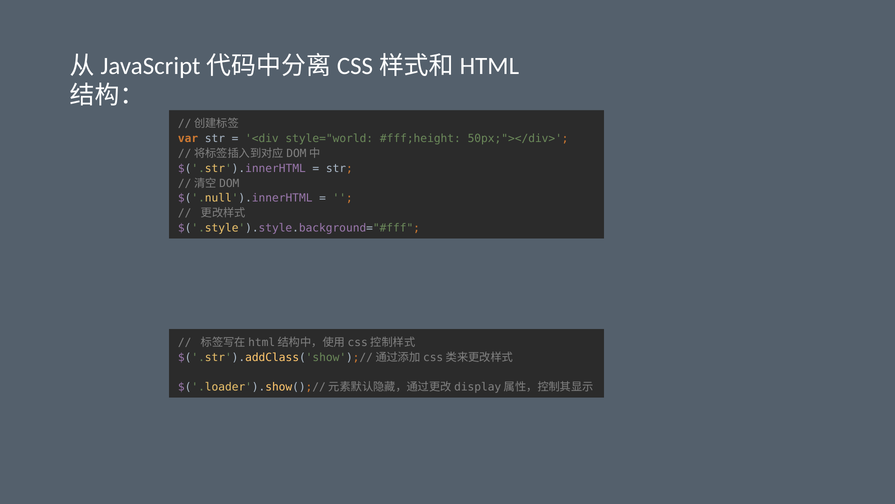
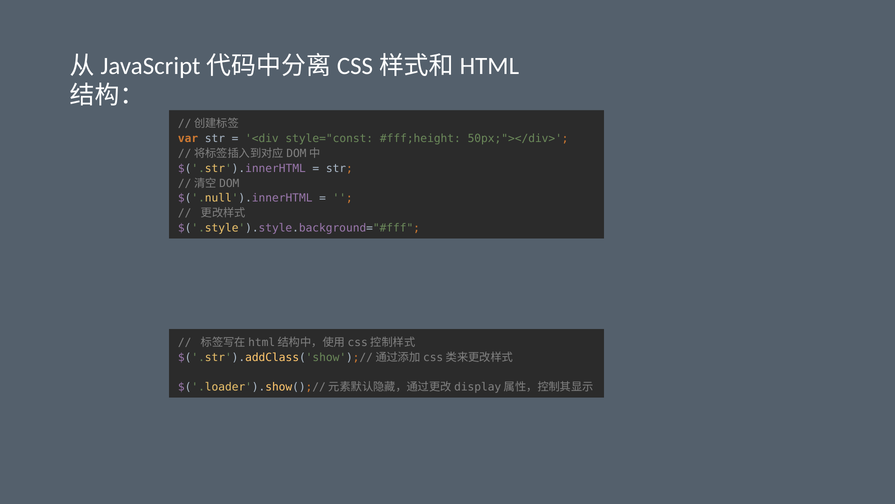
style="world: style="world -> style="const
